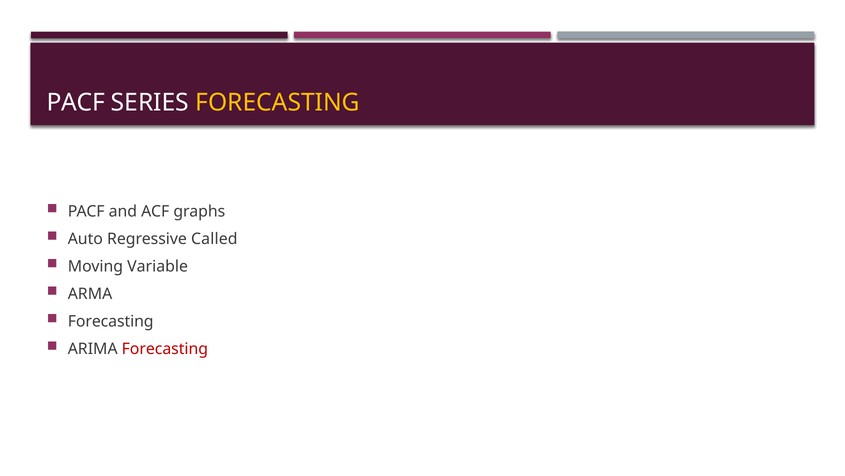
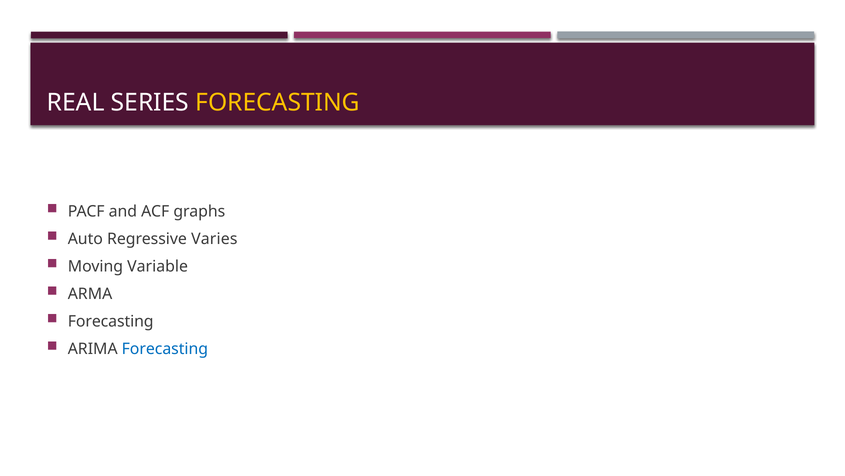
PACF at (76, 103): PACF -> REAL
Called: Called -> Varies
Forecasting at (165, 348) colour: red -> blue
